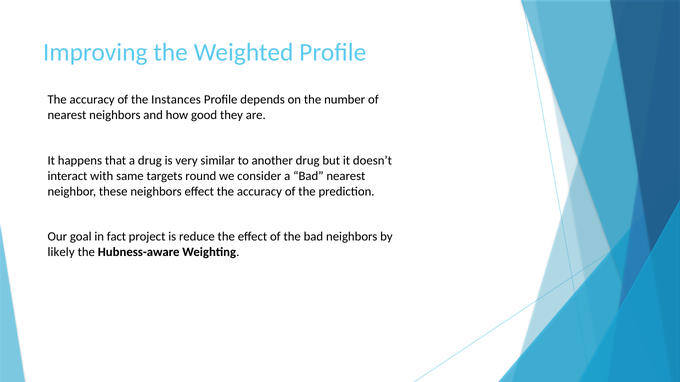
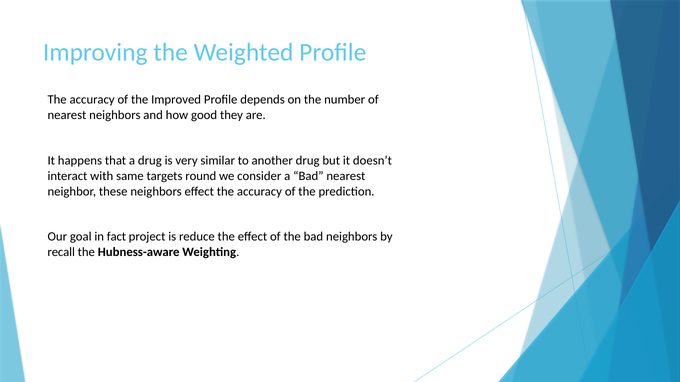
Instances: Instances -> Improved
likely: likely -> recall
